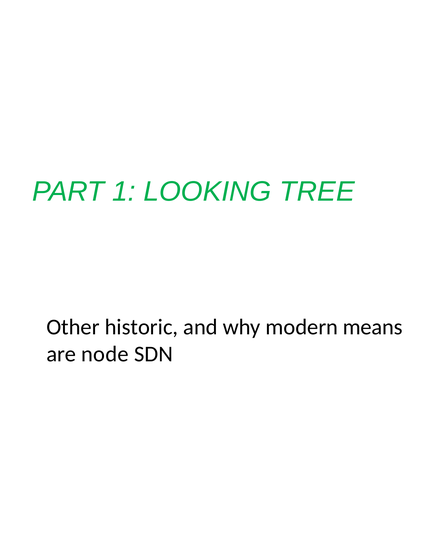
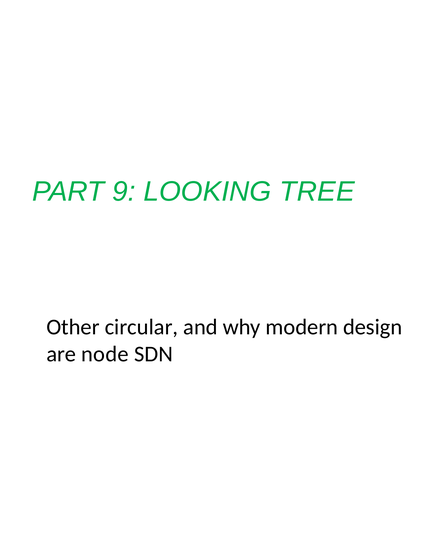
1: 1 -> 9
historic: historic -> circular
means: means -> design
